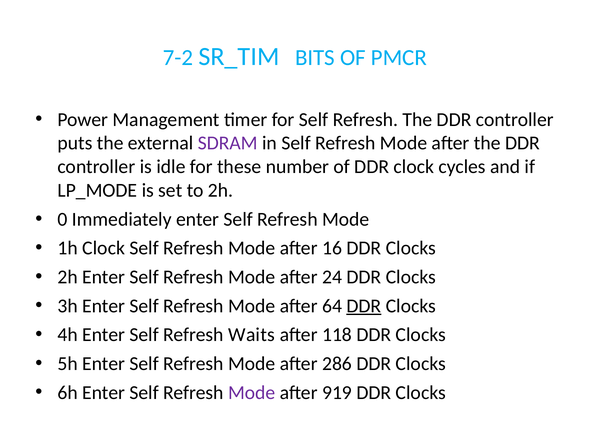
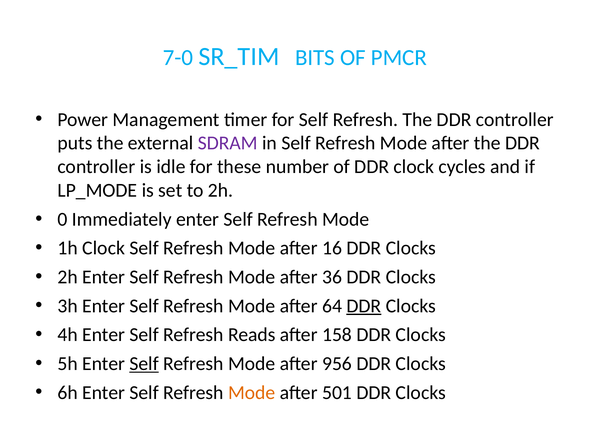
7-2: 7-2 -> 7-0
24: 24 -> 36
Waits: Waits -> Reads
118: 118 -> 158
Self at (144, 363) underline: none -> present
286: 286 -> 956
Mode at (252, 392) colour: purple -> orange
919: 919 -> 501
